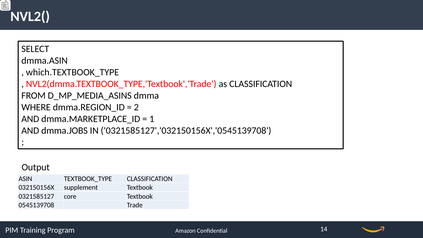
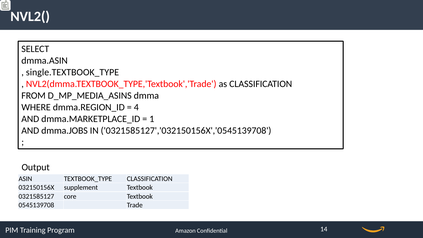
which.TEXTBOOK_TYPE: which.TEXTBOOK_TYPE -> single.TEXTBOOK_TYPE
2: 2 -> 4
